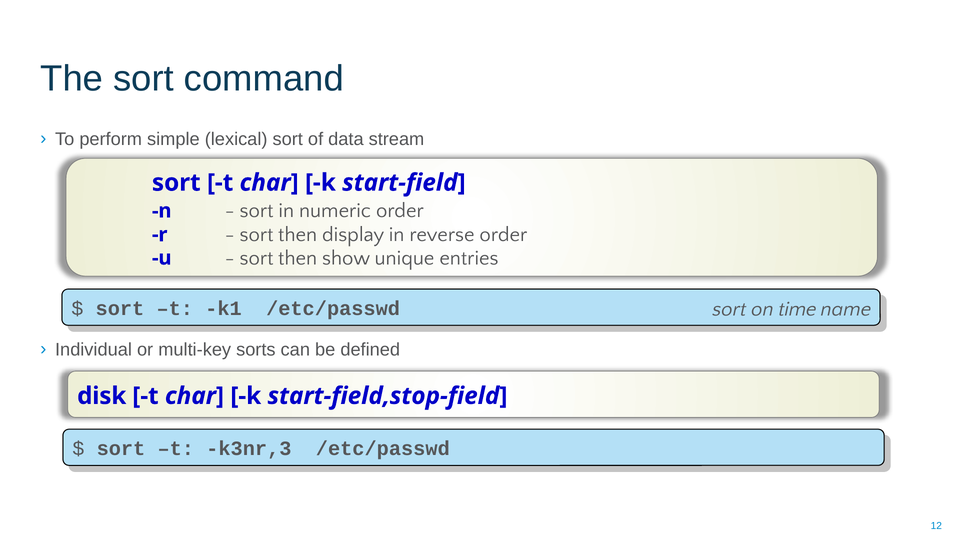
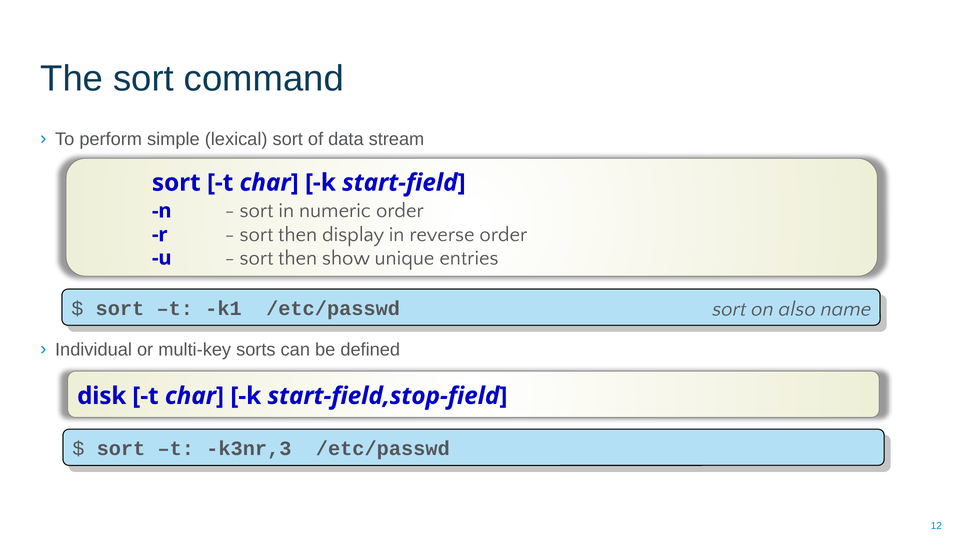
time: time -> also
